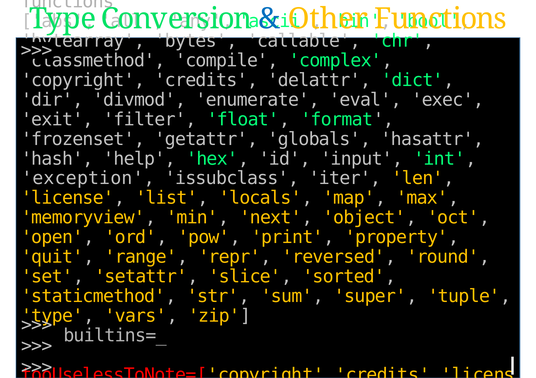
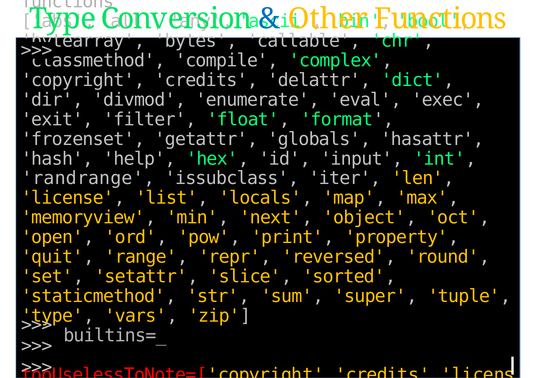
exception: exception -> randrange
